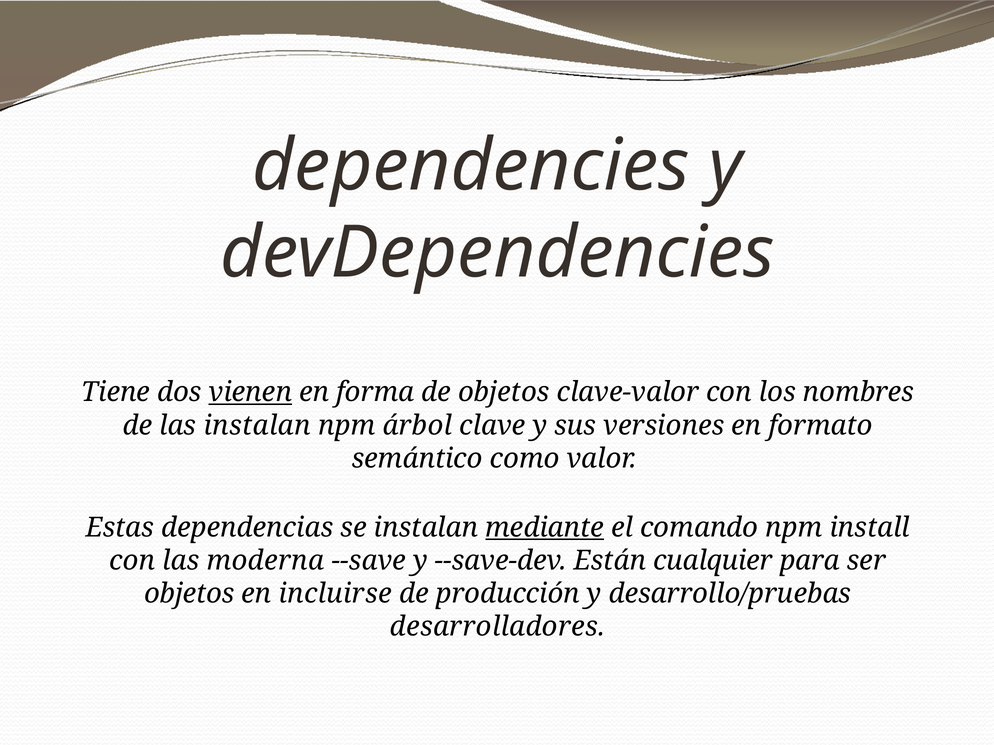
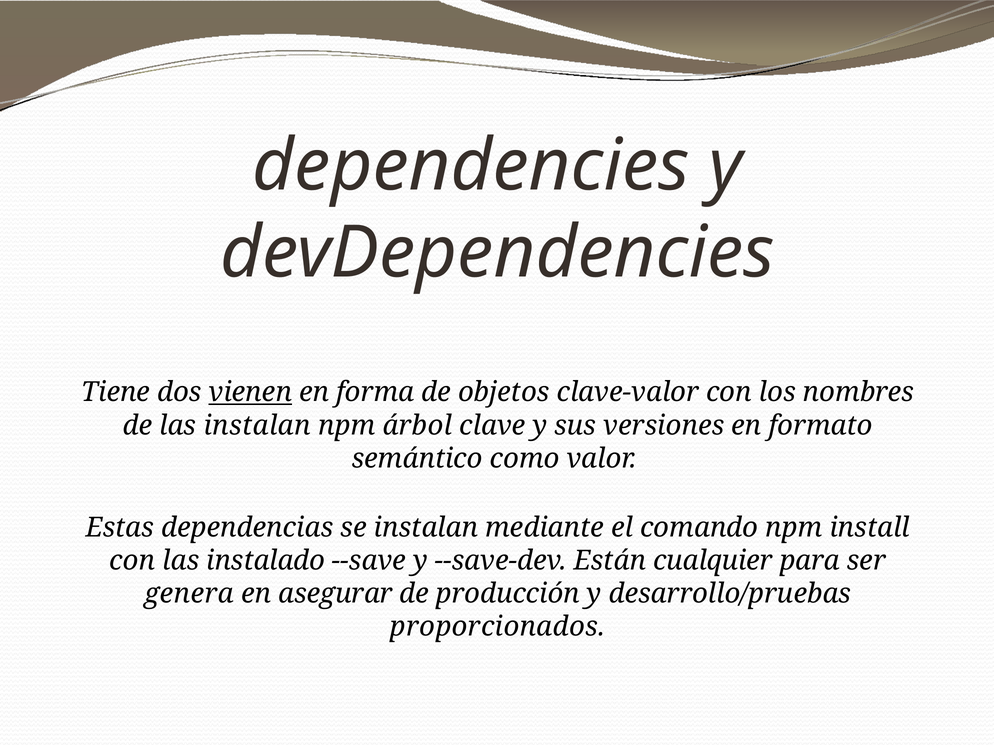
mediante underline: present -> none
moderna: moderna -> instalado
objetos at (189, 594): objetos -> genera
incluirse: incluirse -> asegurar
desarrolladores: desarrolladores -> proporcionados
